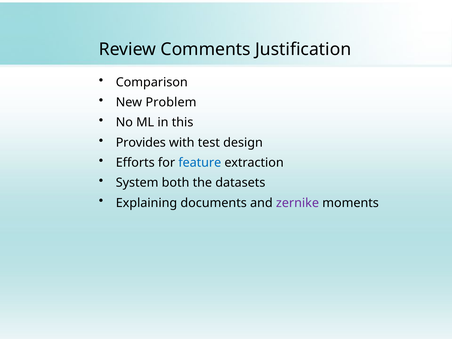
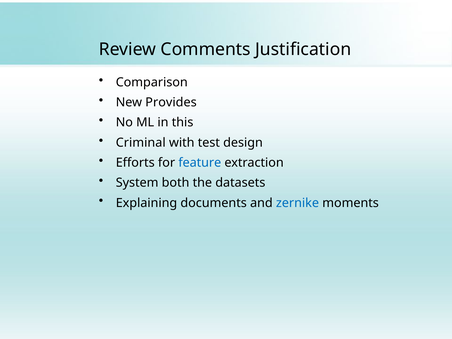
Problem: Problem -> Provides
Provides: Provides -> Criminal
zernike colour: purple -> blue
